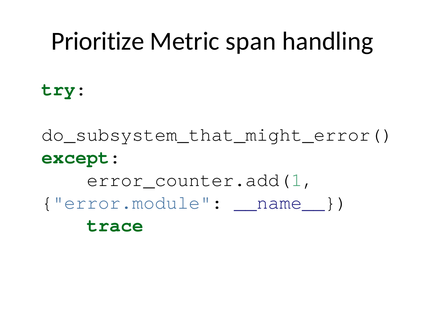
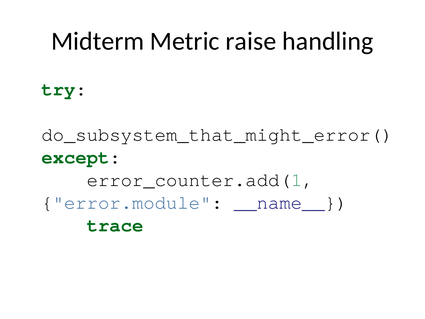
Prioritize: Prioritize -> Midterm
span: span -> raise
